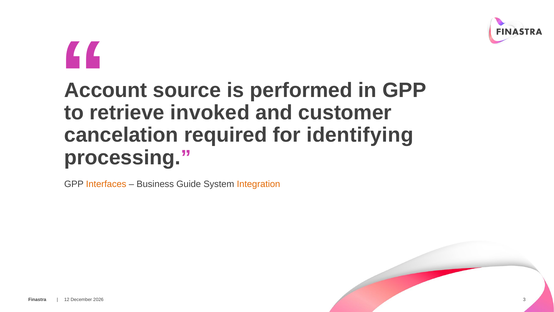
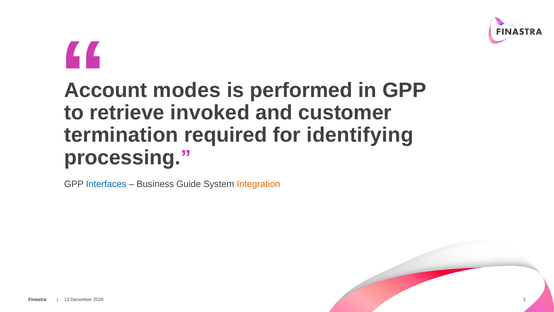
source: source -> modes
cancelation: cancelation -> termination
Interfaces colour: orange -> blue
